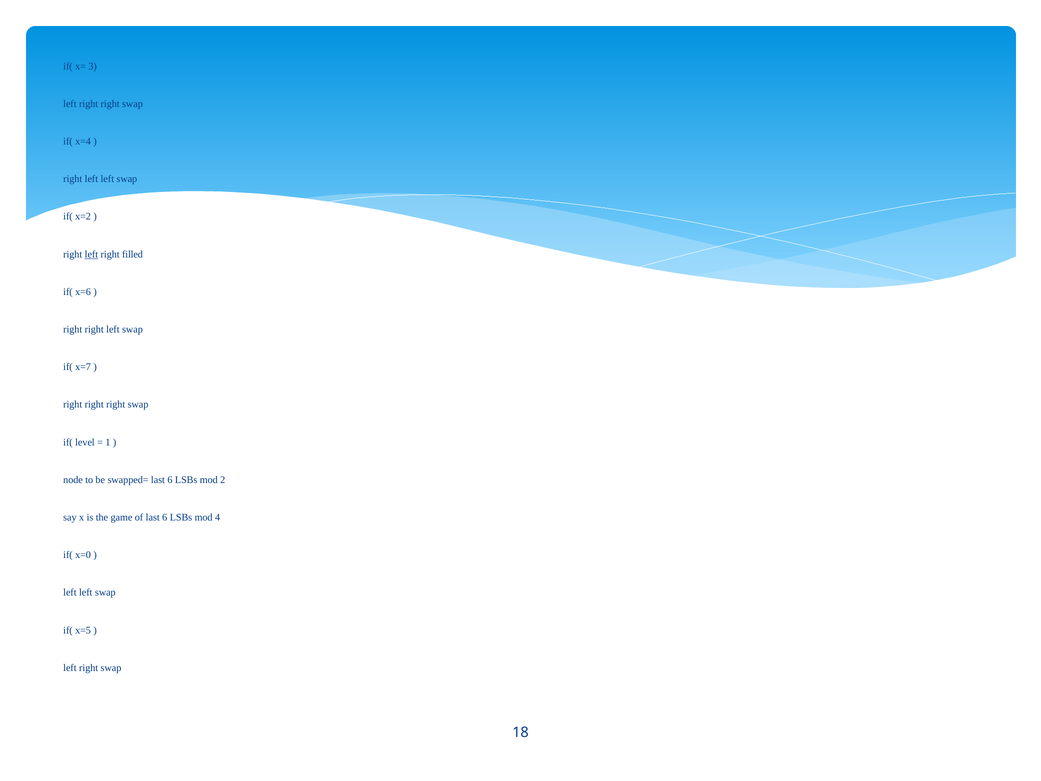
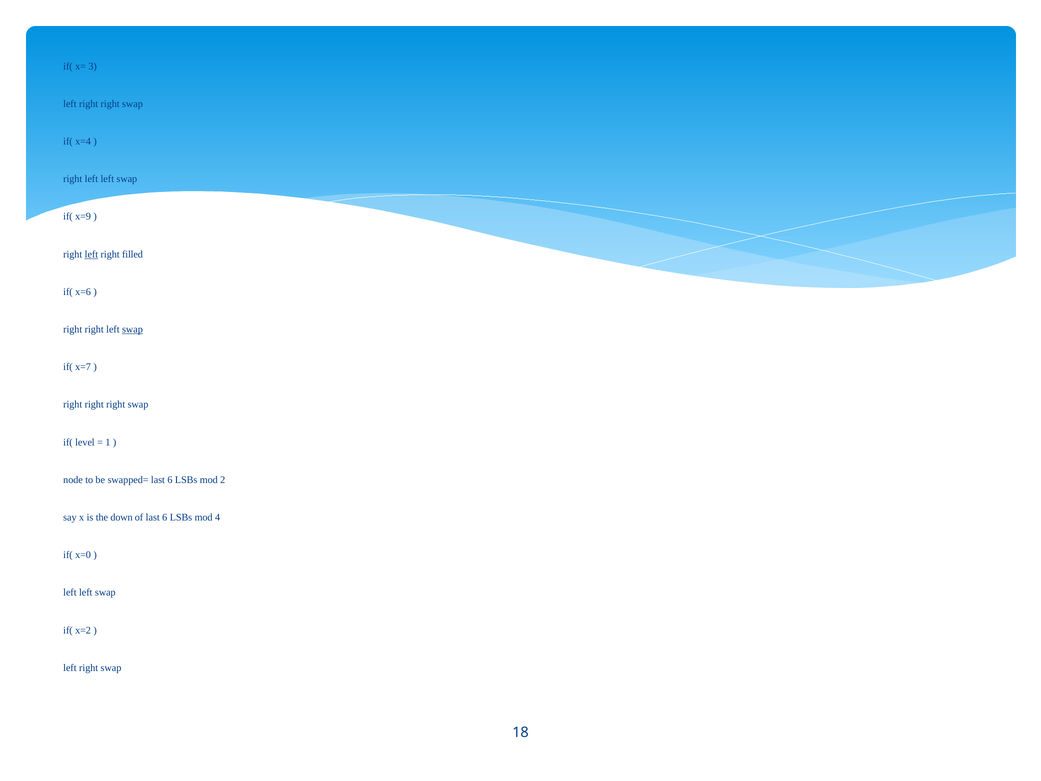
x=2: x=2 -> x=9
swap at (132, 329) underline: none -> present
game: game -> down
x=5: x=5 -> x=2
